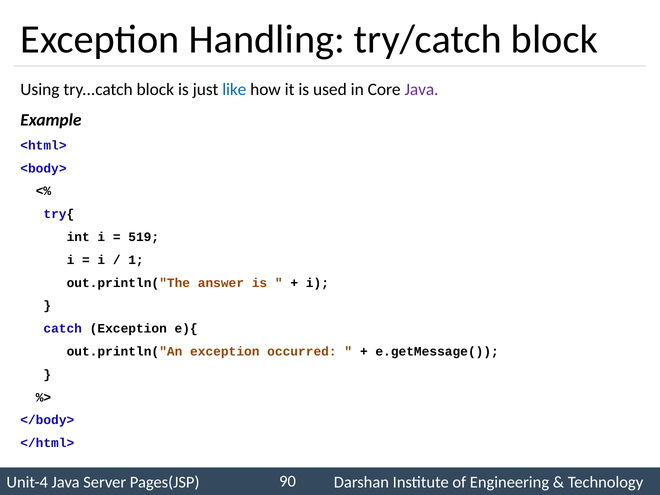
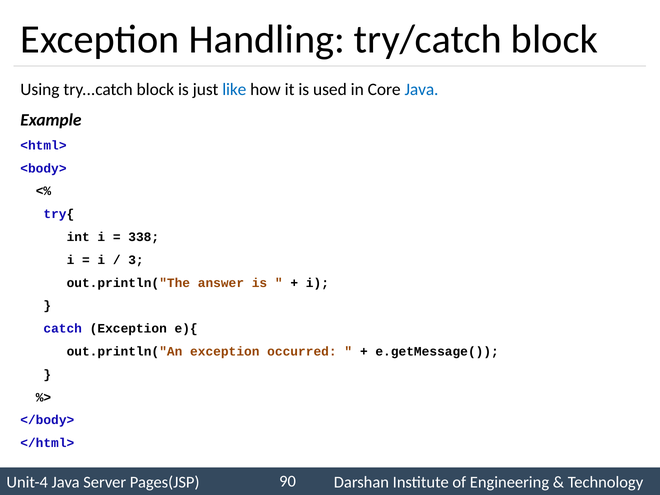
Java at (422, 89) colour: purple -> blue
519: 519 -> 338
1: 1 -> 3
